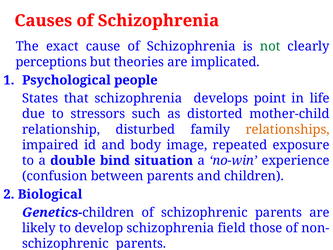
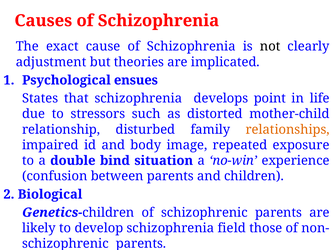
not colour: green -> black
perceptions: perceptions -> adjustment
people: people -> ensues
